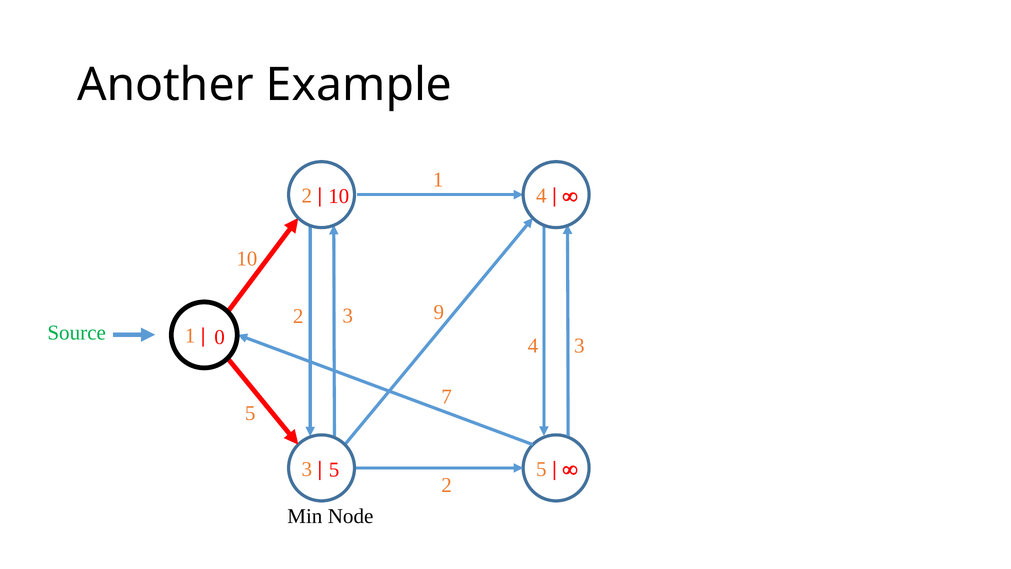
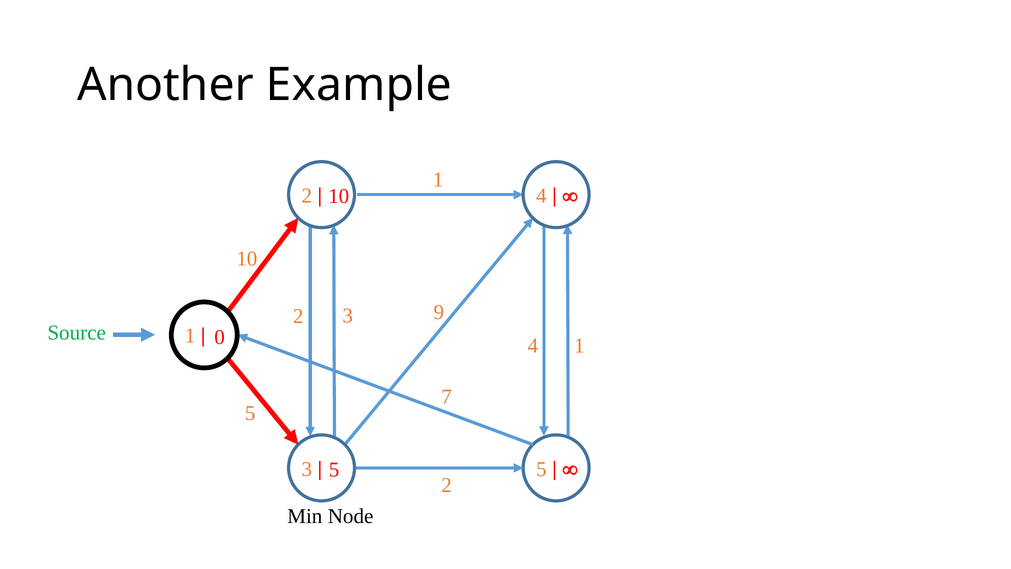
4 3: 3 -> 1
